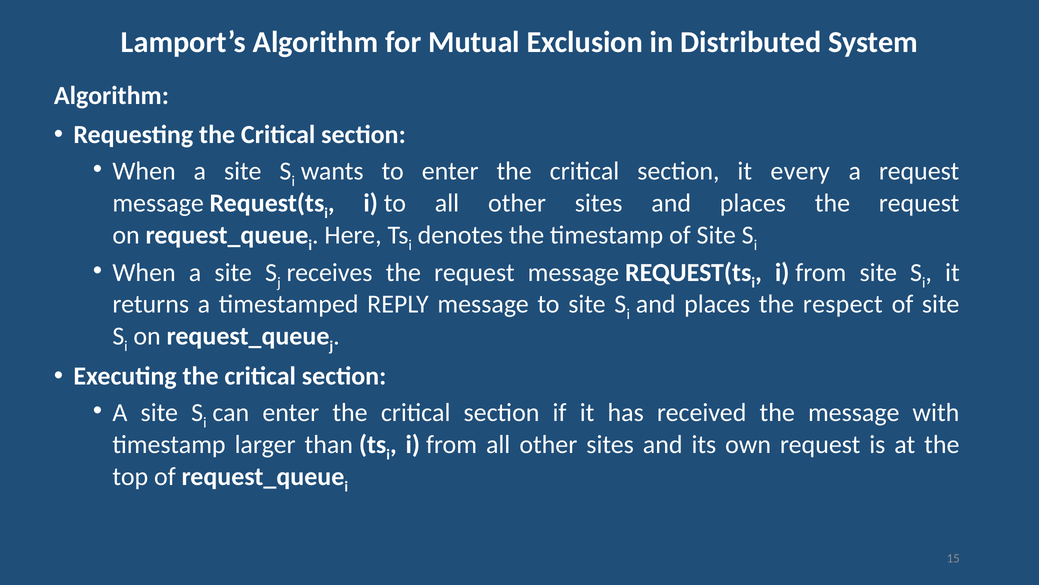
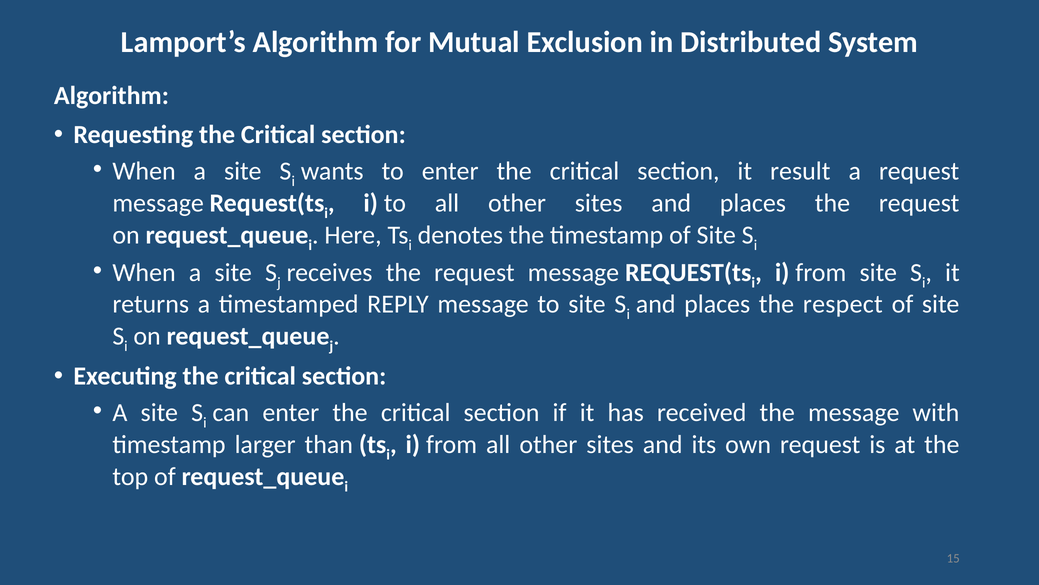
every: every -> result
